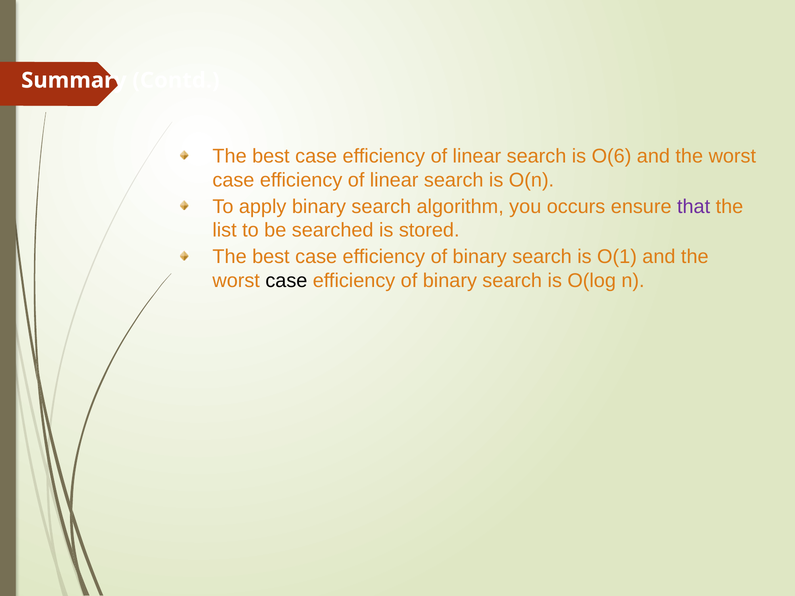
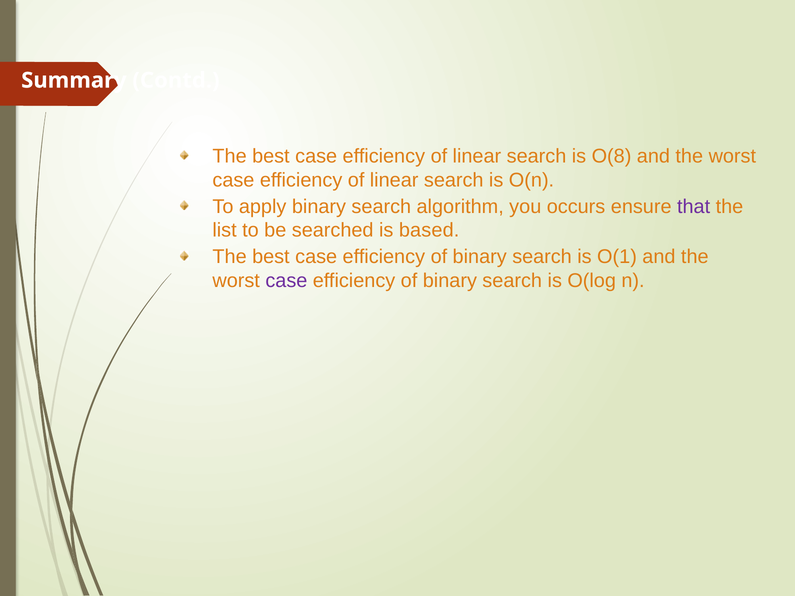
O(6: O(6 -> O(8
stored: stored -> based
case at (286, 281) colour: black -> purple
